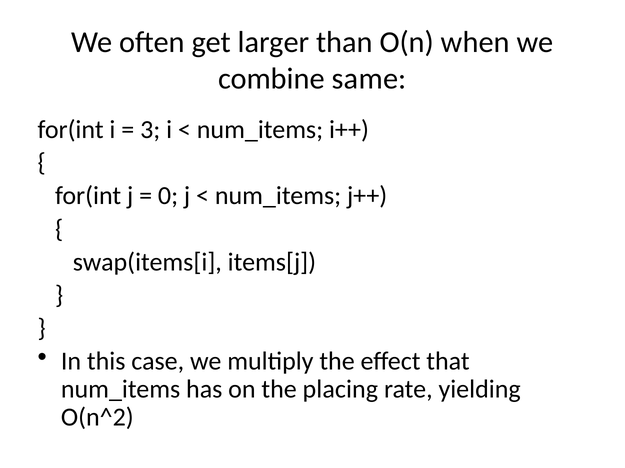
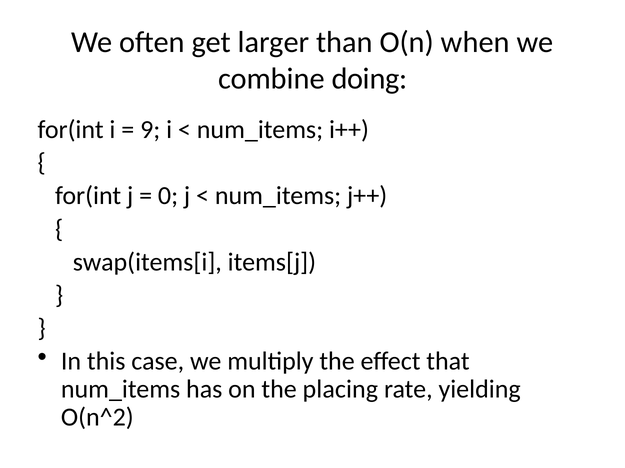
same: same -> doing
3: 3 -> 9
